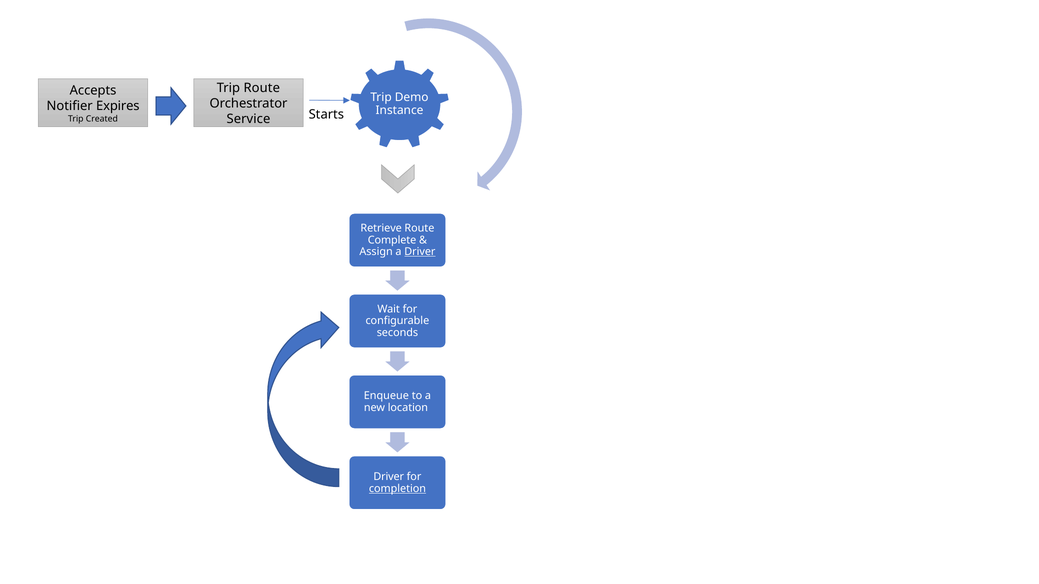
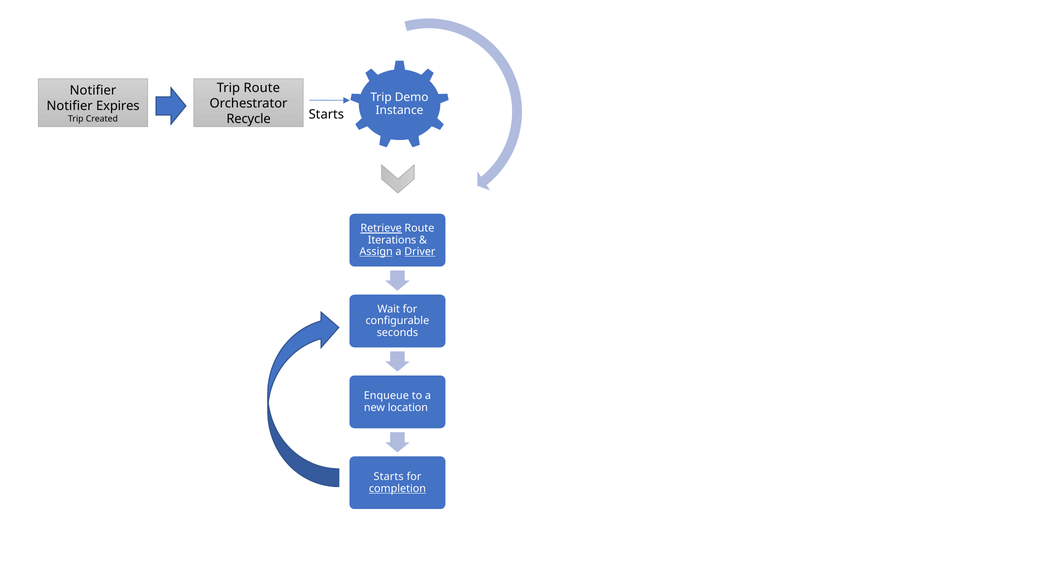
Accepts at (93, 91): Accepts -> Notifier
Service: Service -> Recycle
Retrieve underline: none -> present
Complete: Complete -> Iterations
Assign underline: none -> present
Driver at (389, 477): Driver -> Starts
